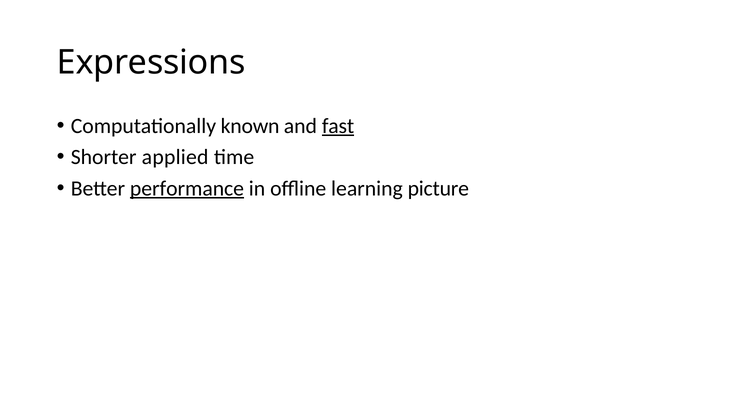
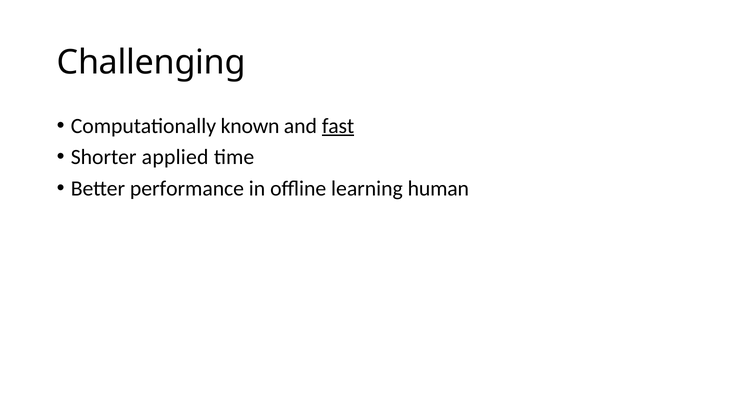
Expressions: Expressions -> Challenging
performance underline: present -> none
picture: picture -> human
